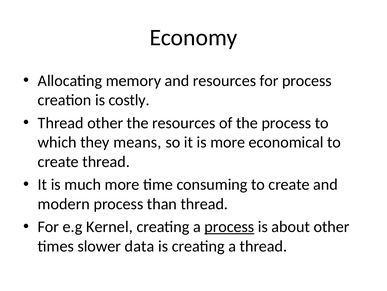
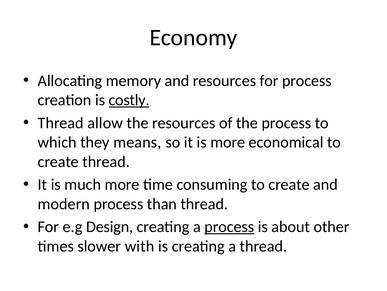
costly underline: none -> present
Thread other: other -> allow
Kernel: Kernel -> Design
data: data -> with
